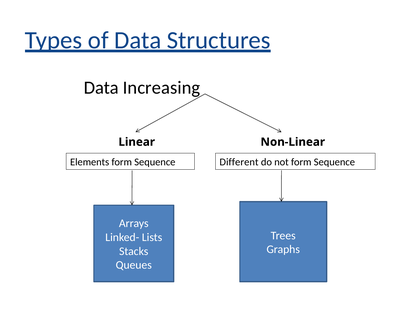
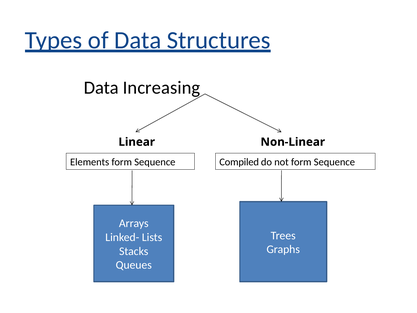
Different: Different -> Compiled
